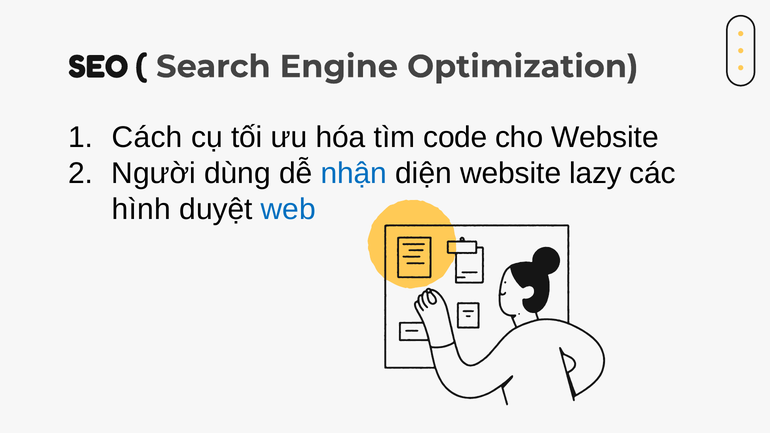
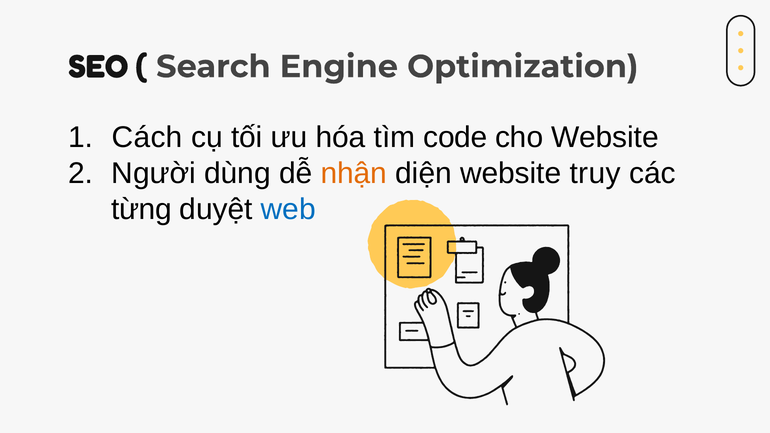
nhận colour: blue -> orange
lazy: lazy -> truy
hình: hình -> từng
